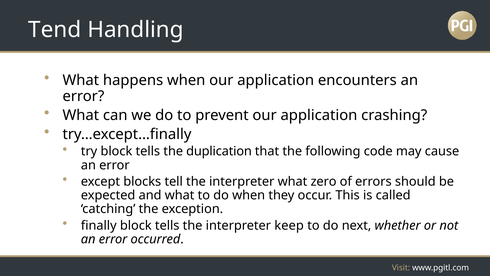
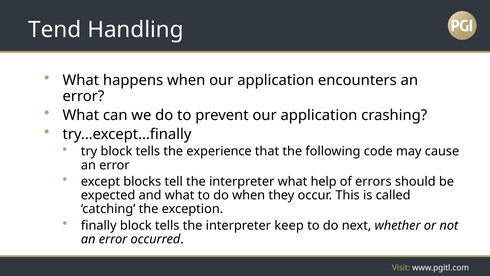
duplication: duplication -> experience
zero: zero -> help
